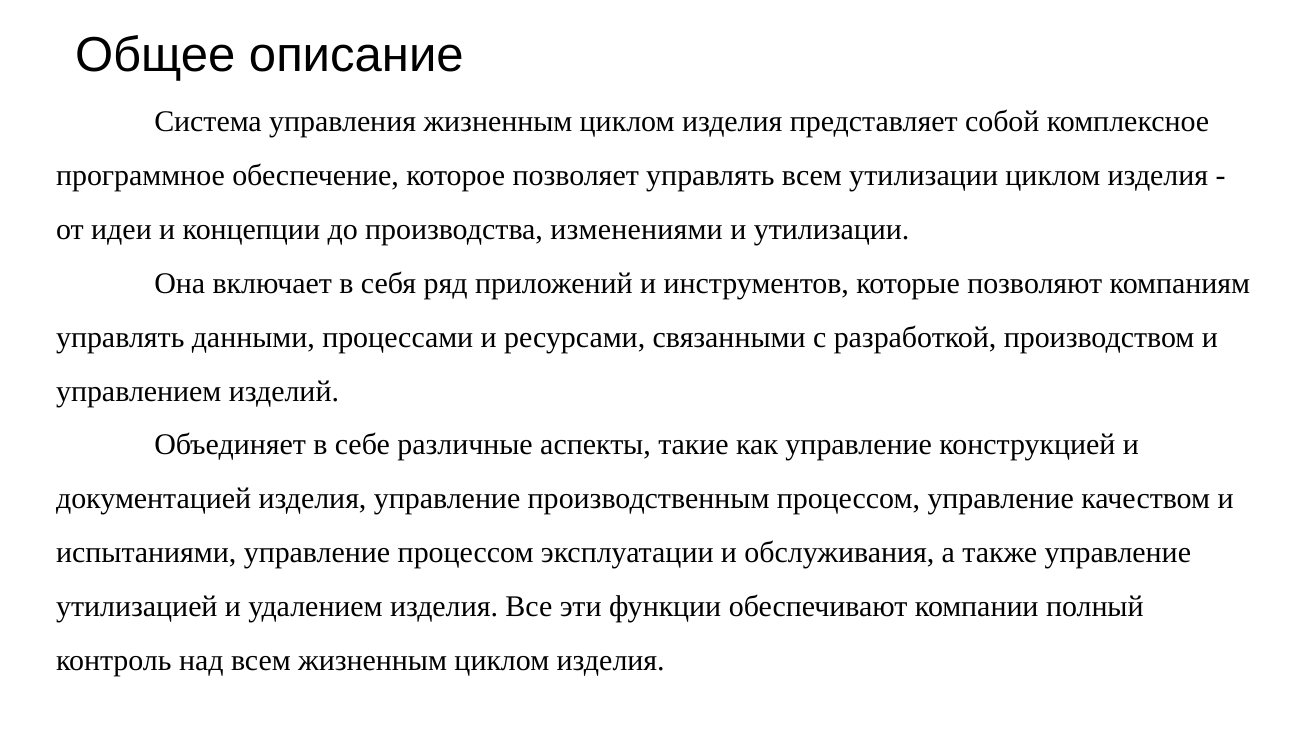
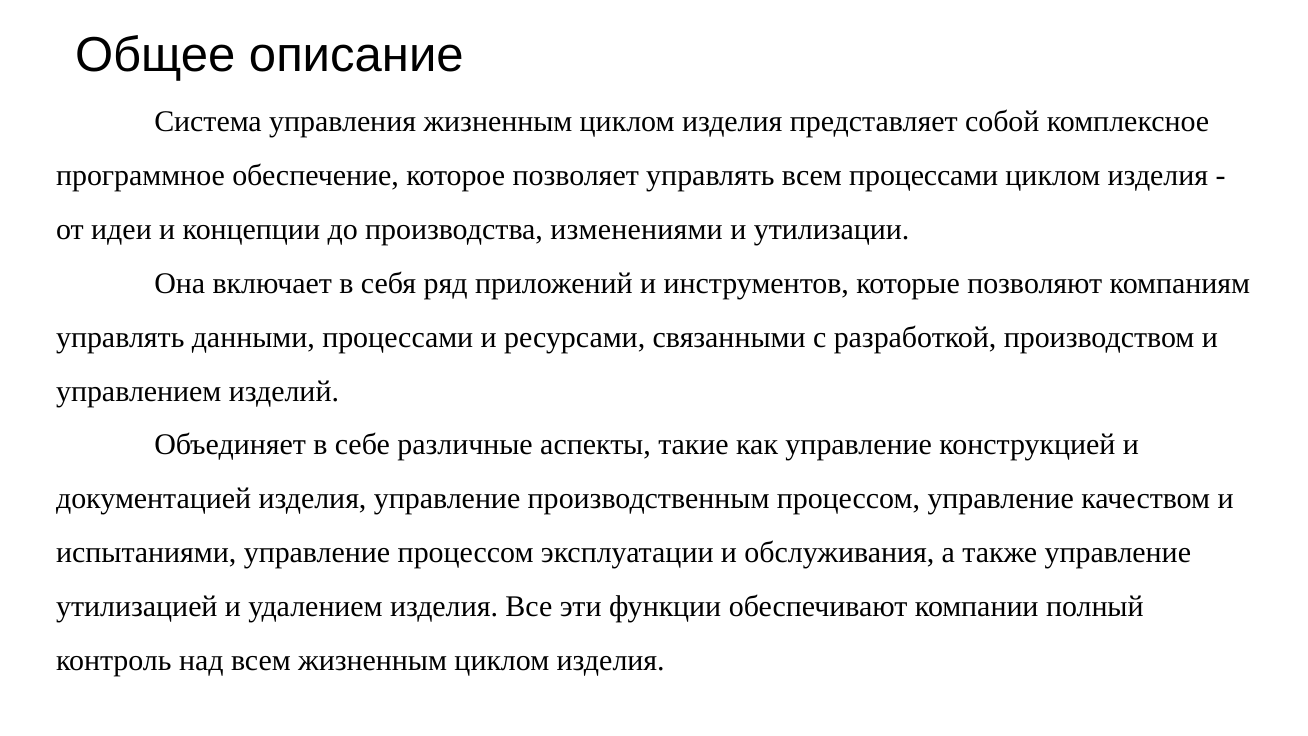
всем утилизации: утилизации -> процессами
